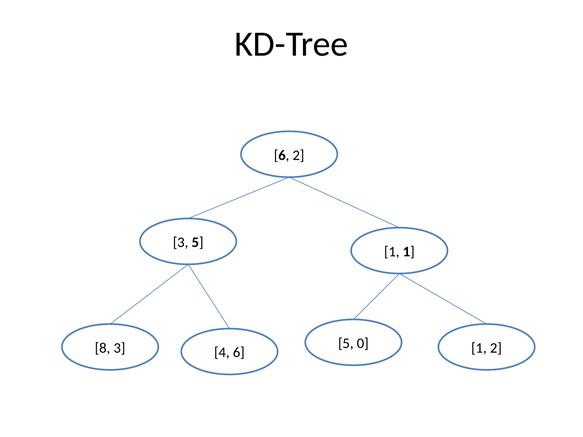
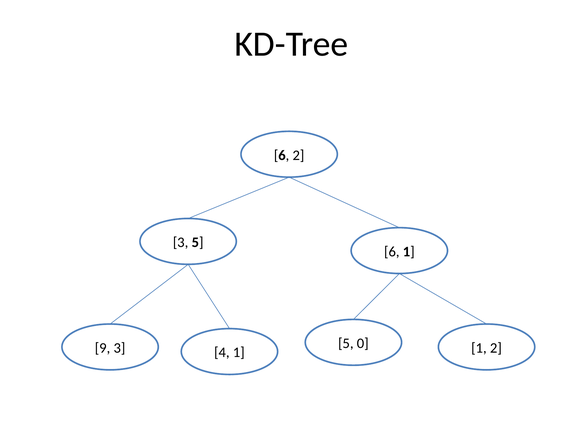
1 at (392, 252): 1 -> 6
8: 8 -> 9
4 6: 6 -> 1
